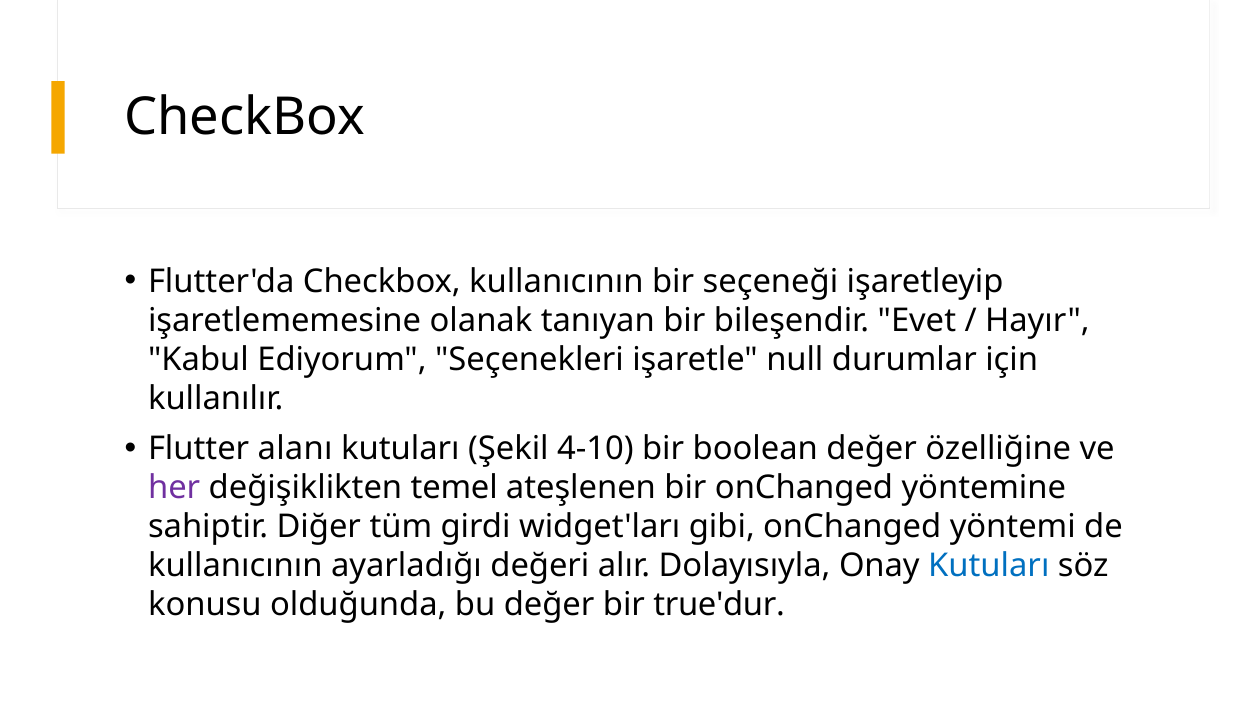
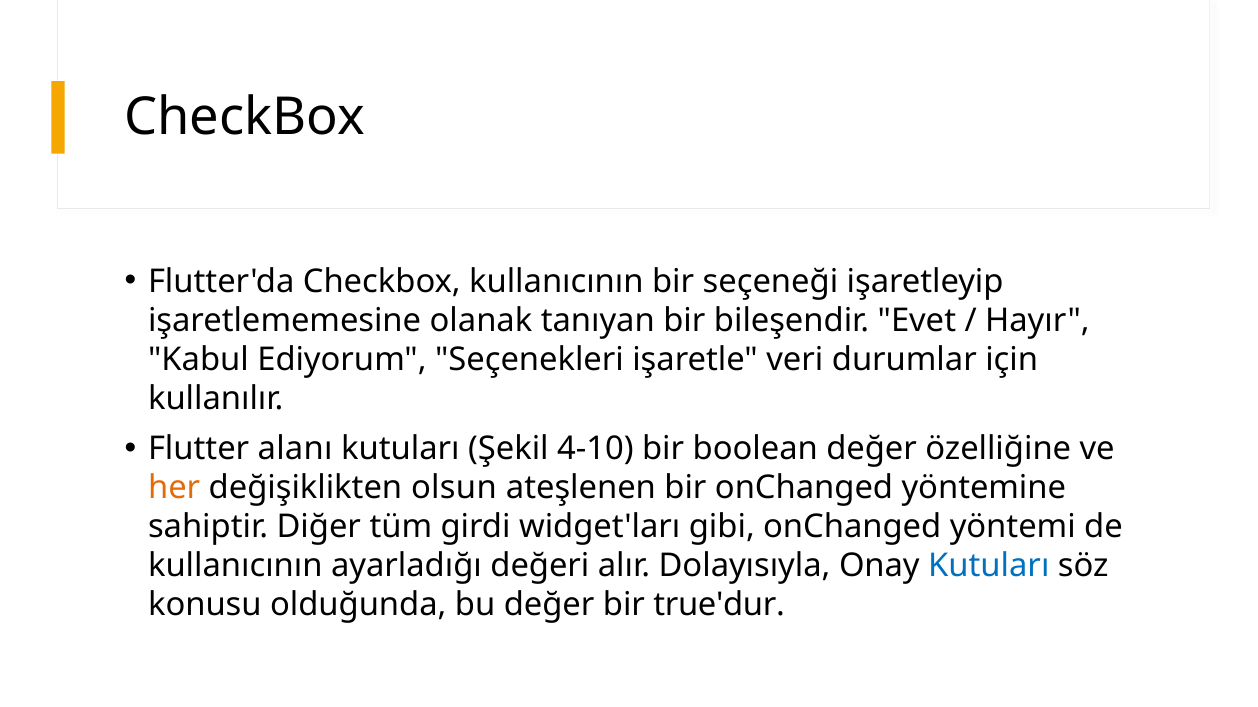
null: null -> veri
her colour: purple -> orange
temel: temel -> olsun
